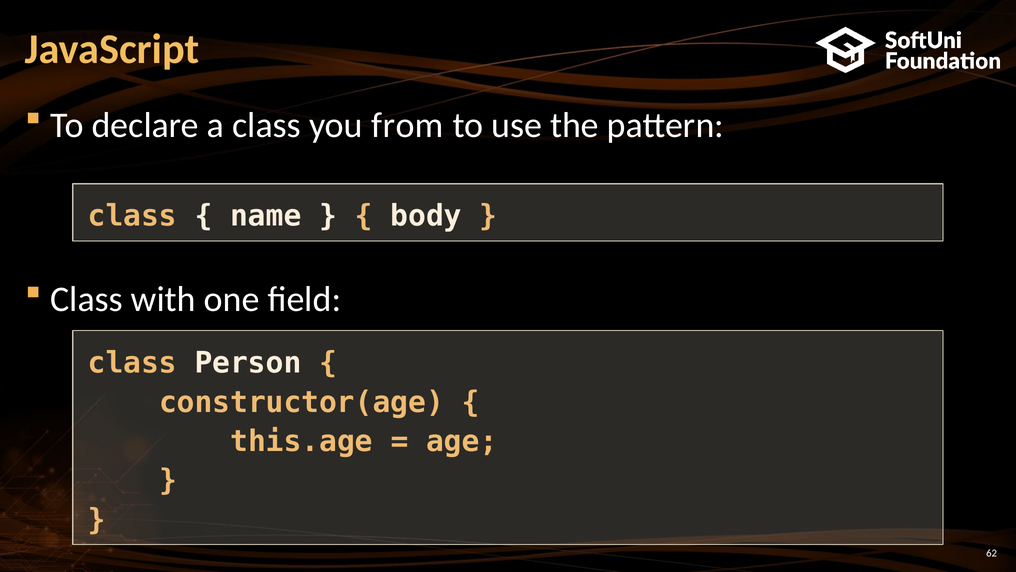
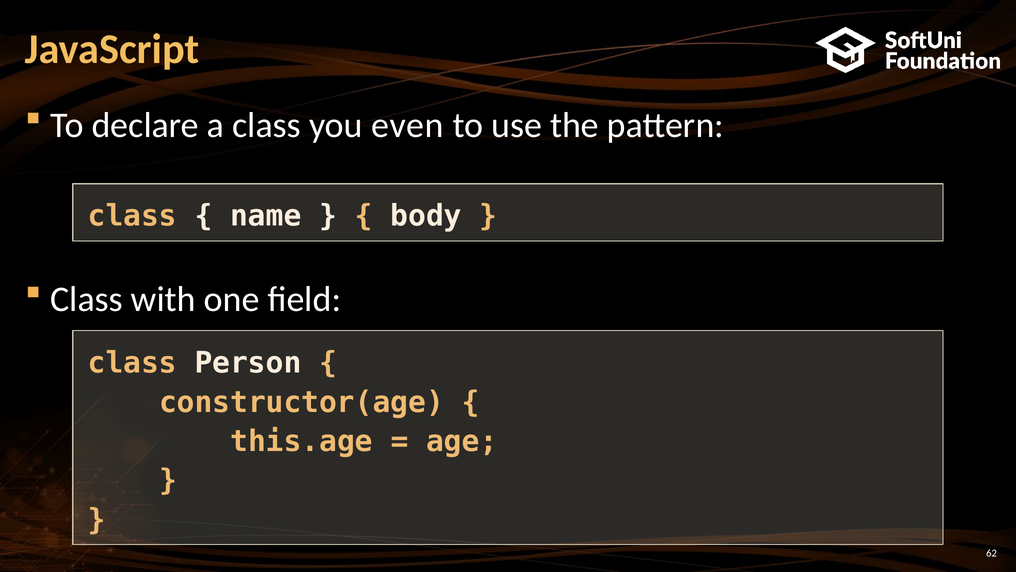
from: from -> even
